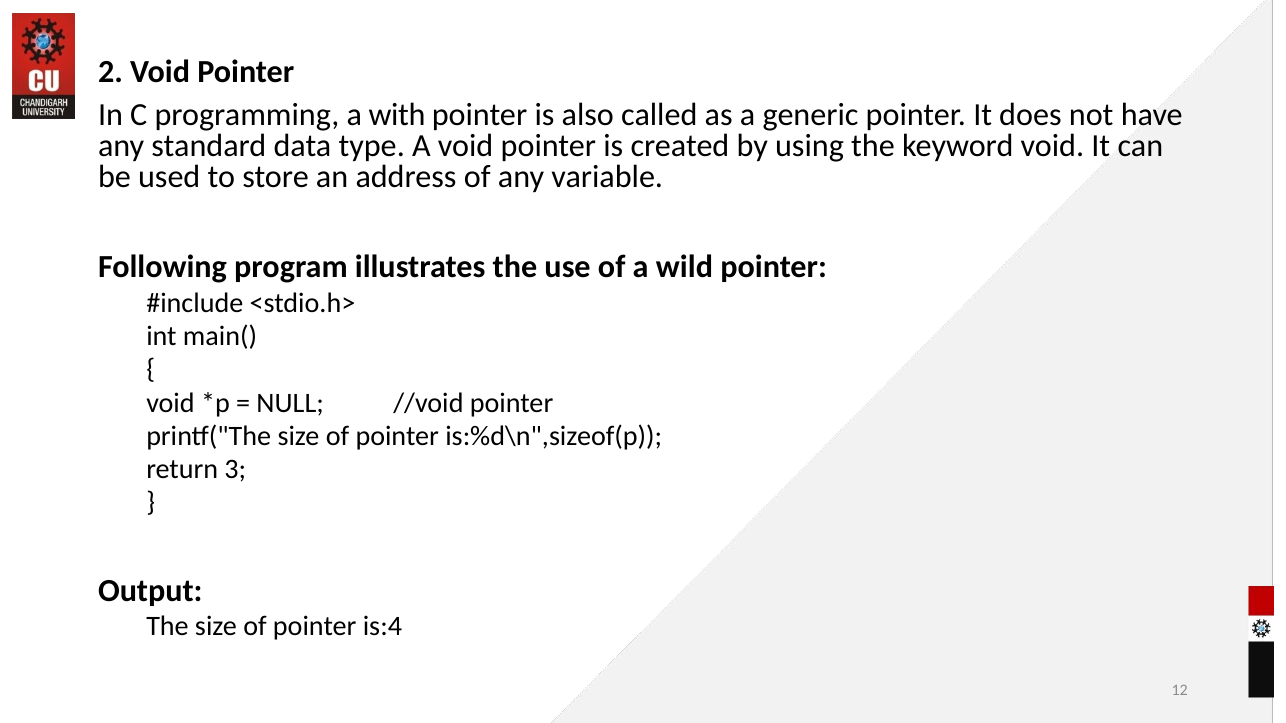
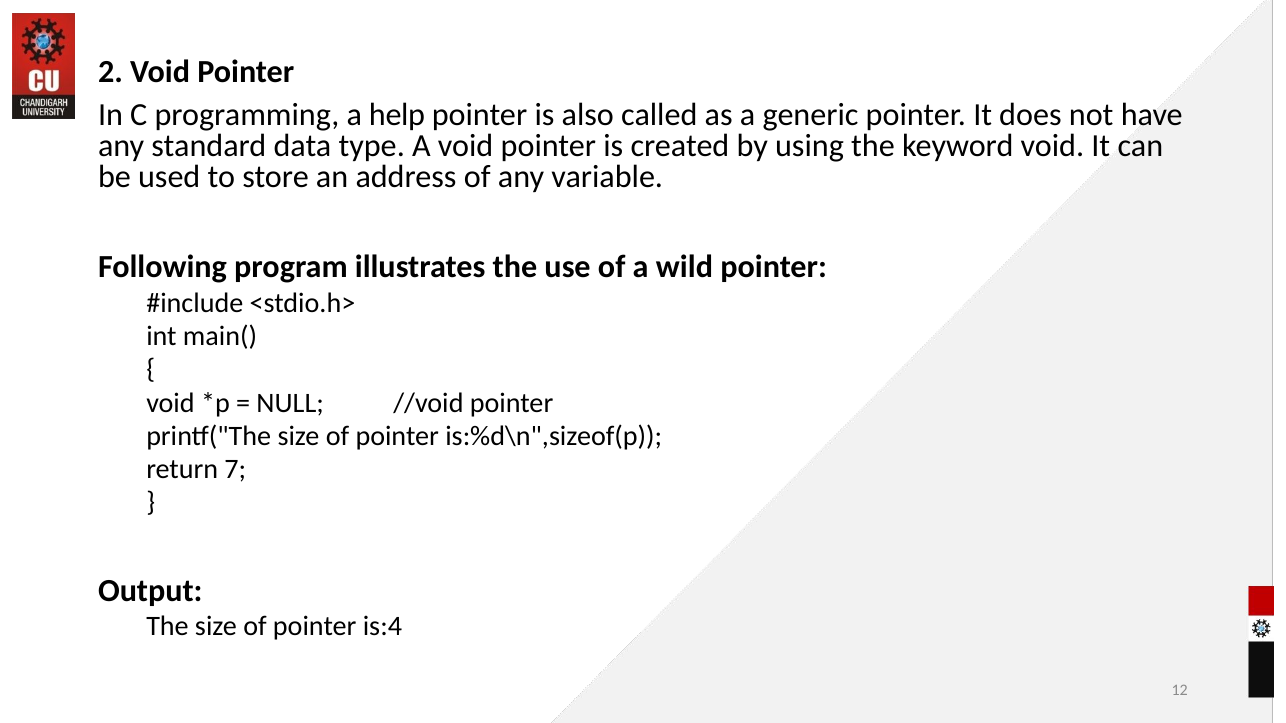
with: with -> help
3: 3 -> 7
